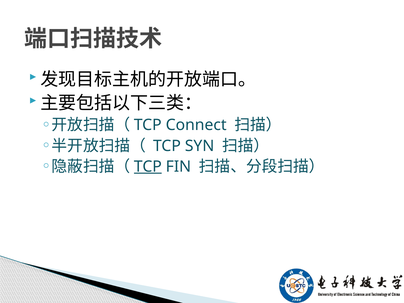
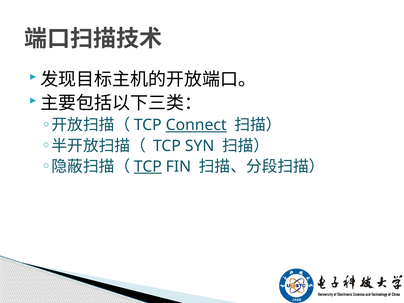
Connect underline: none -> present
